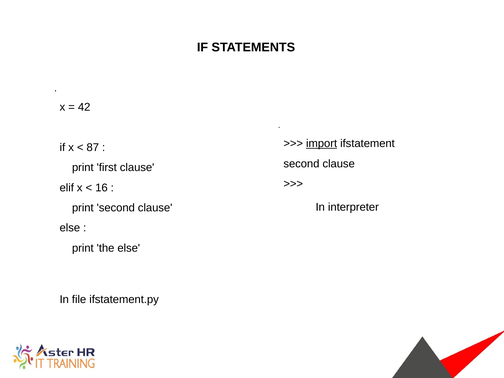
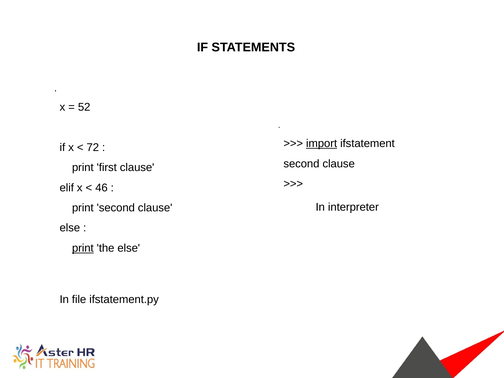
42: 42 -> 52
87: 87 -> 72
16: 16 -> 46
print at (83, 248) underline: none -> present
